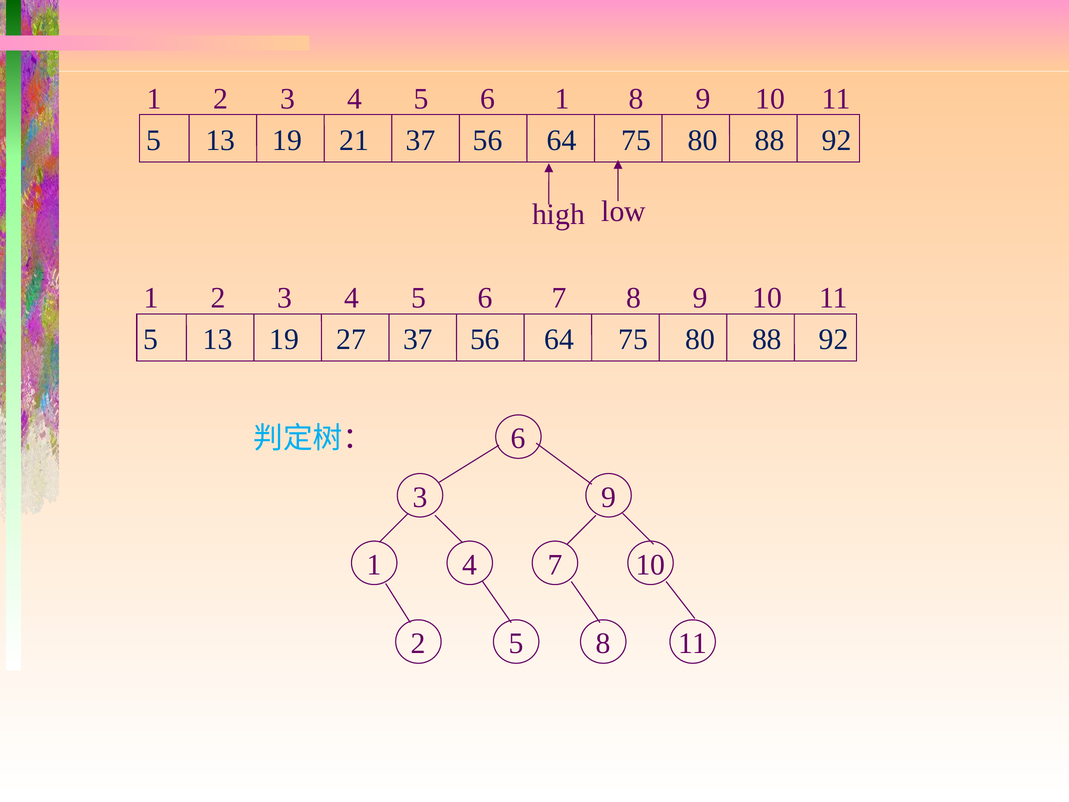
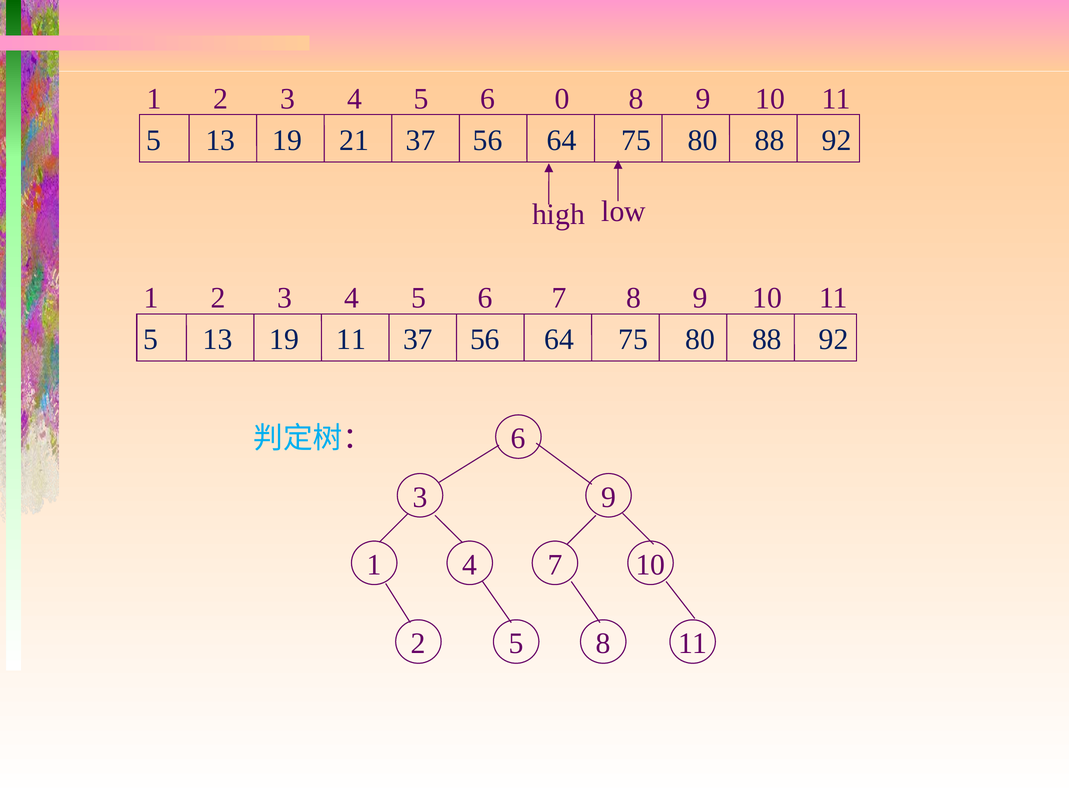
6 1: 1 -> 0
19 27: 27 -> 11
